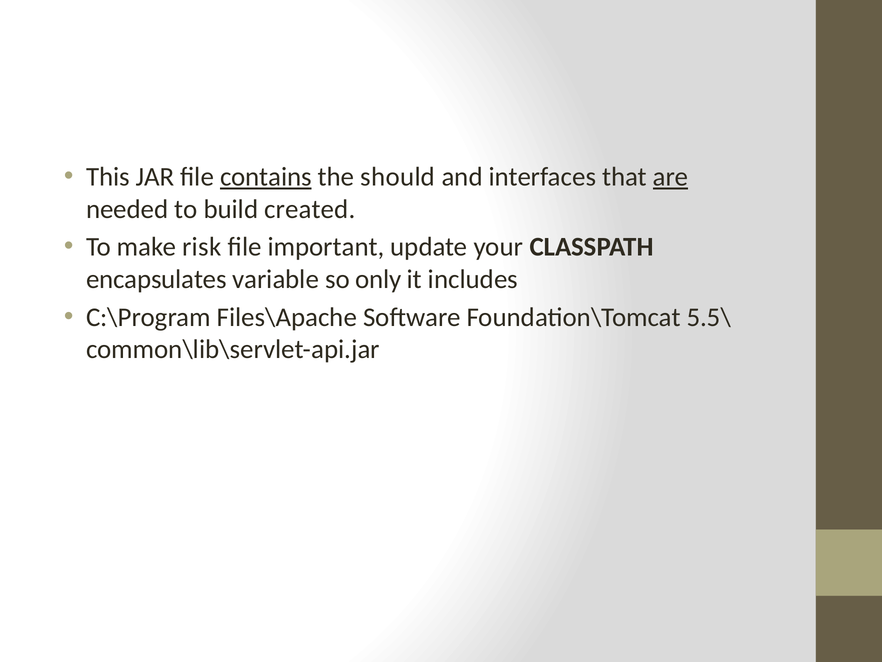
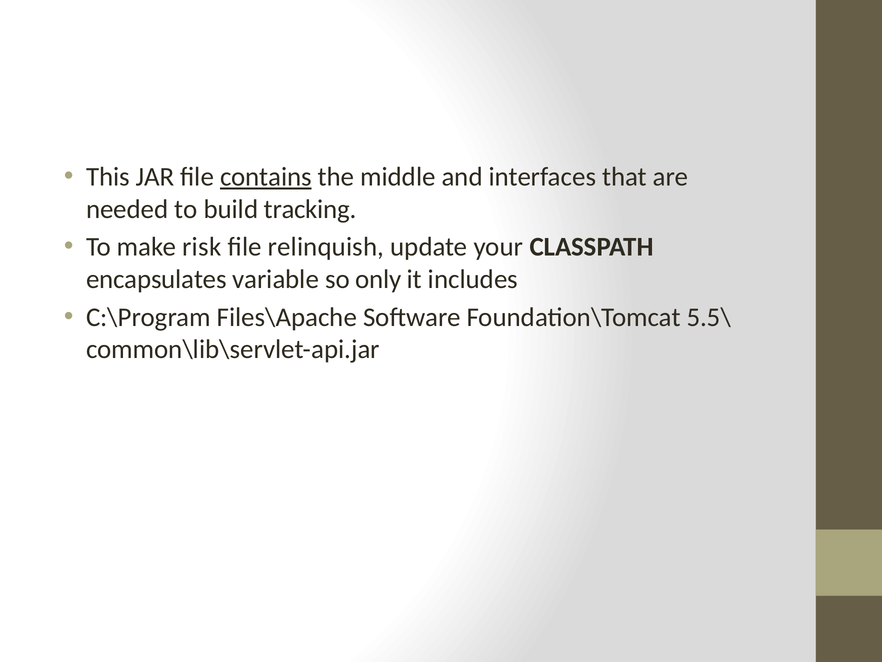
should: should -> middle
are underline: present -> none
created: created -> tracking
important: important -> relinquish
